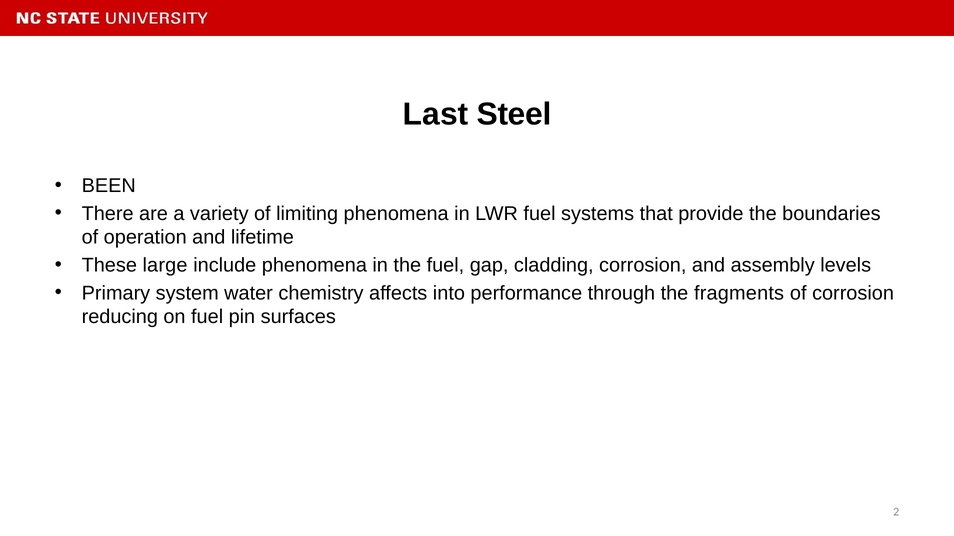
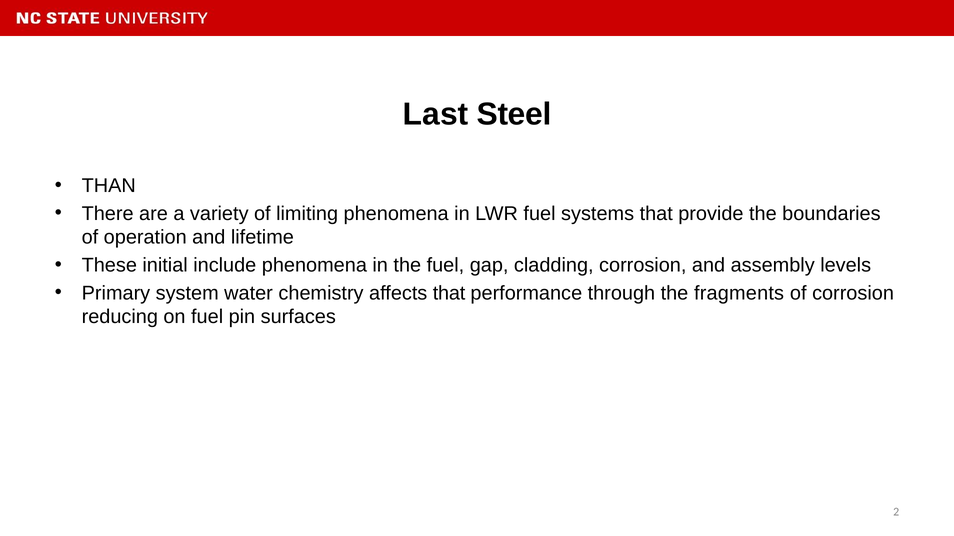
BEEN: BEEN -> THAN
large: large -> initial
affects into: into -> that
